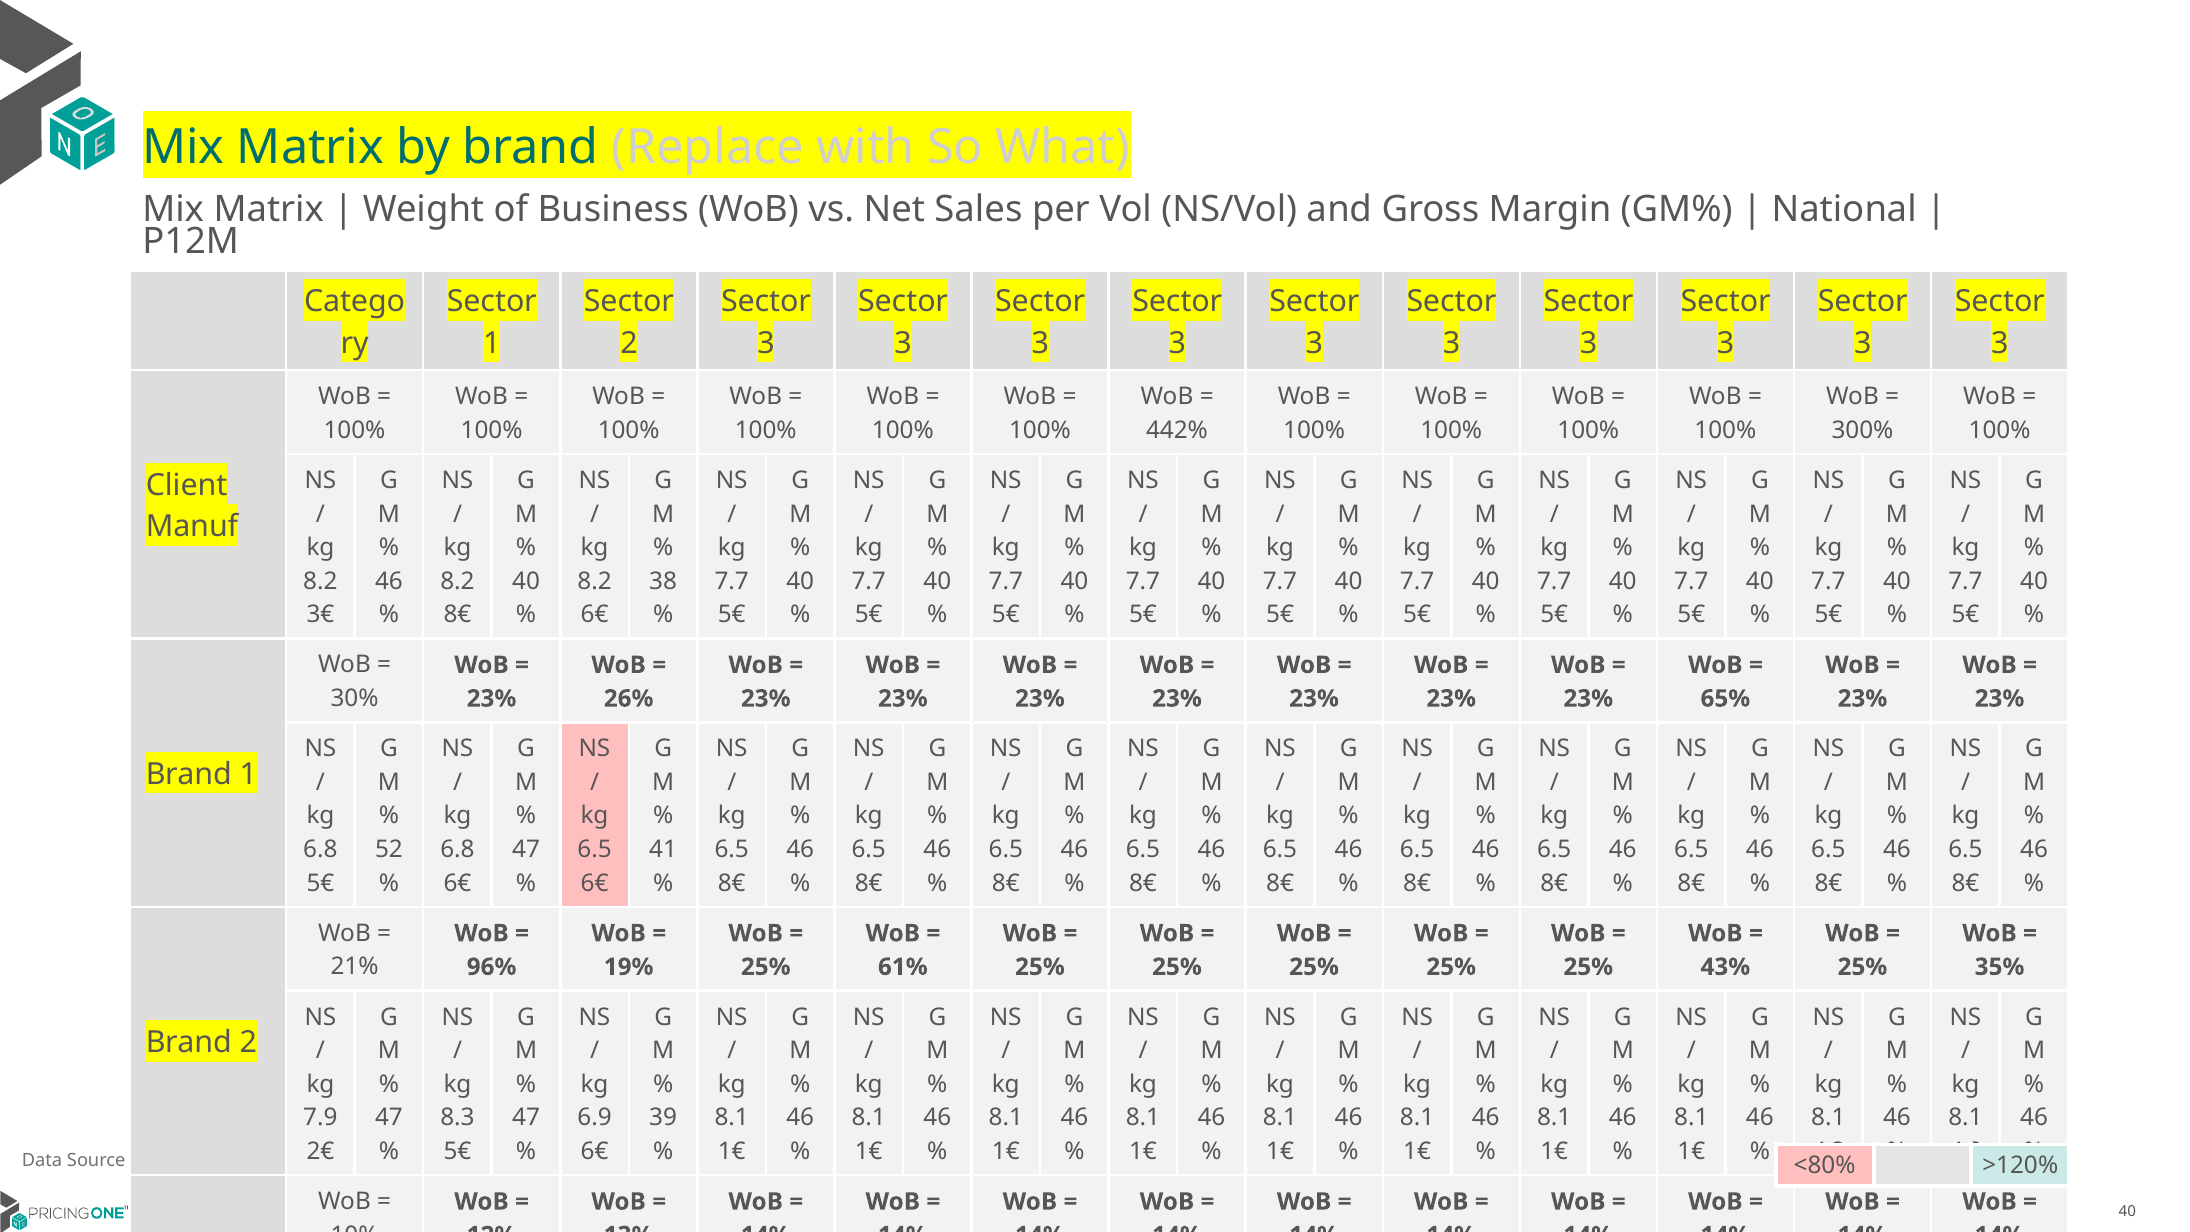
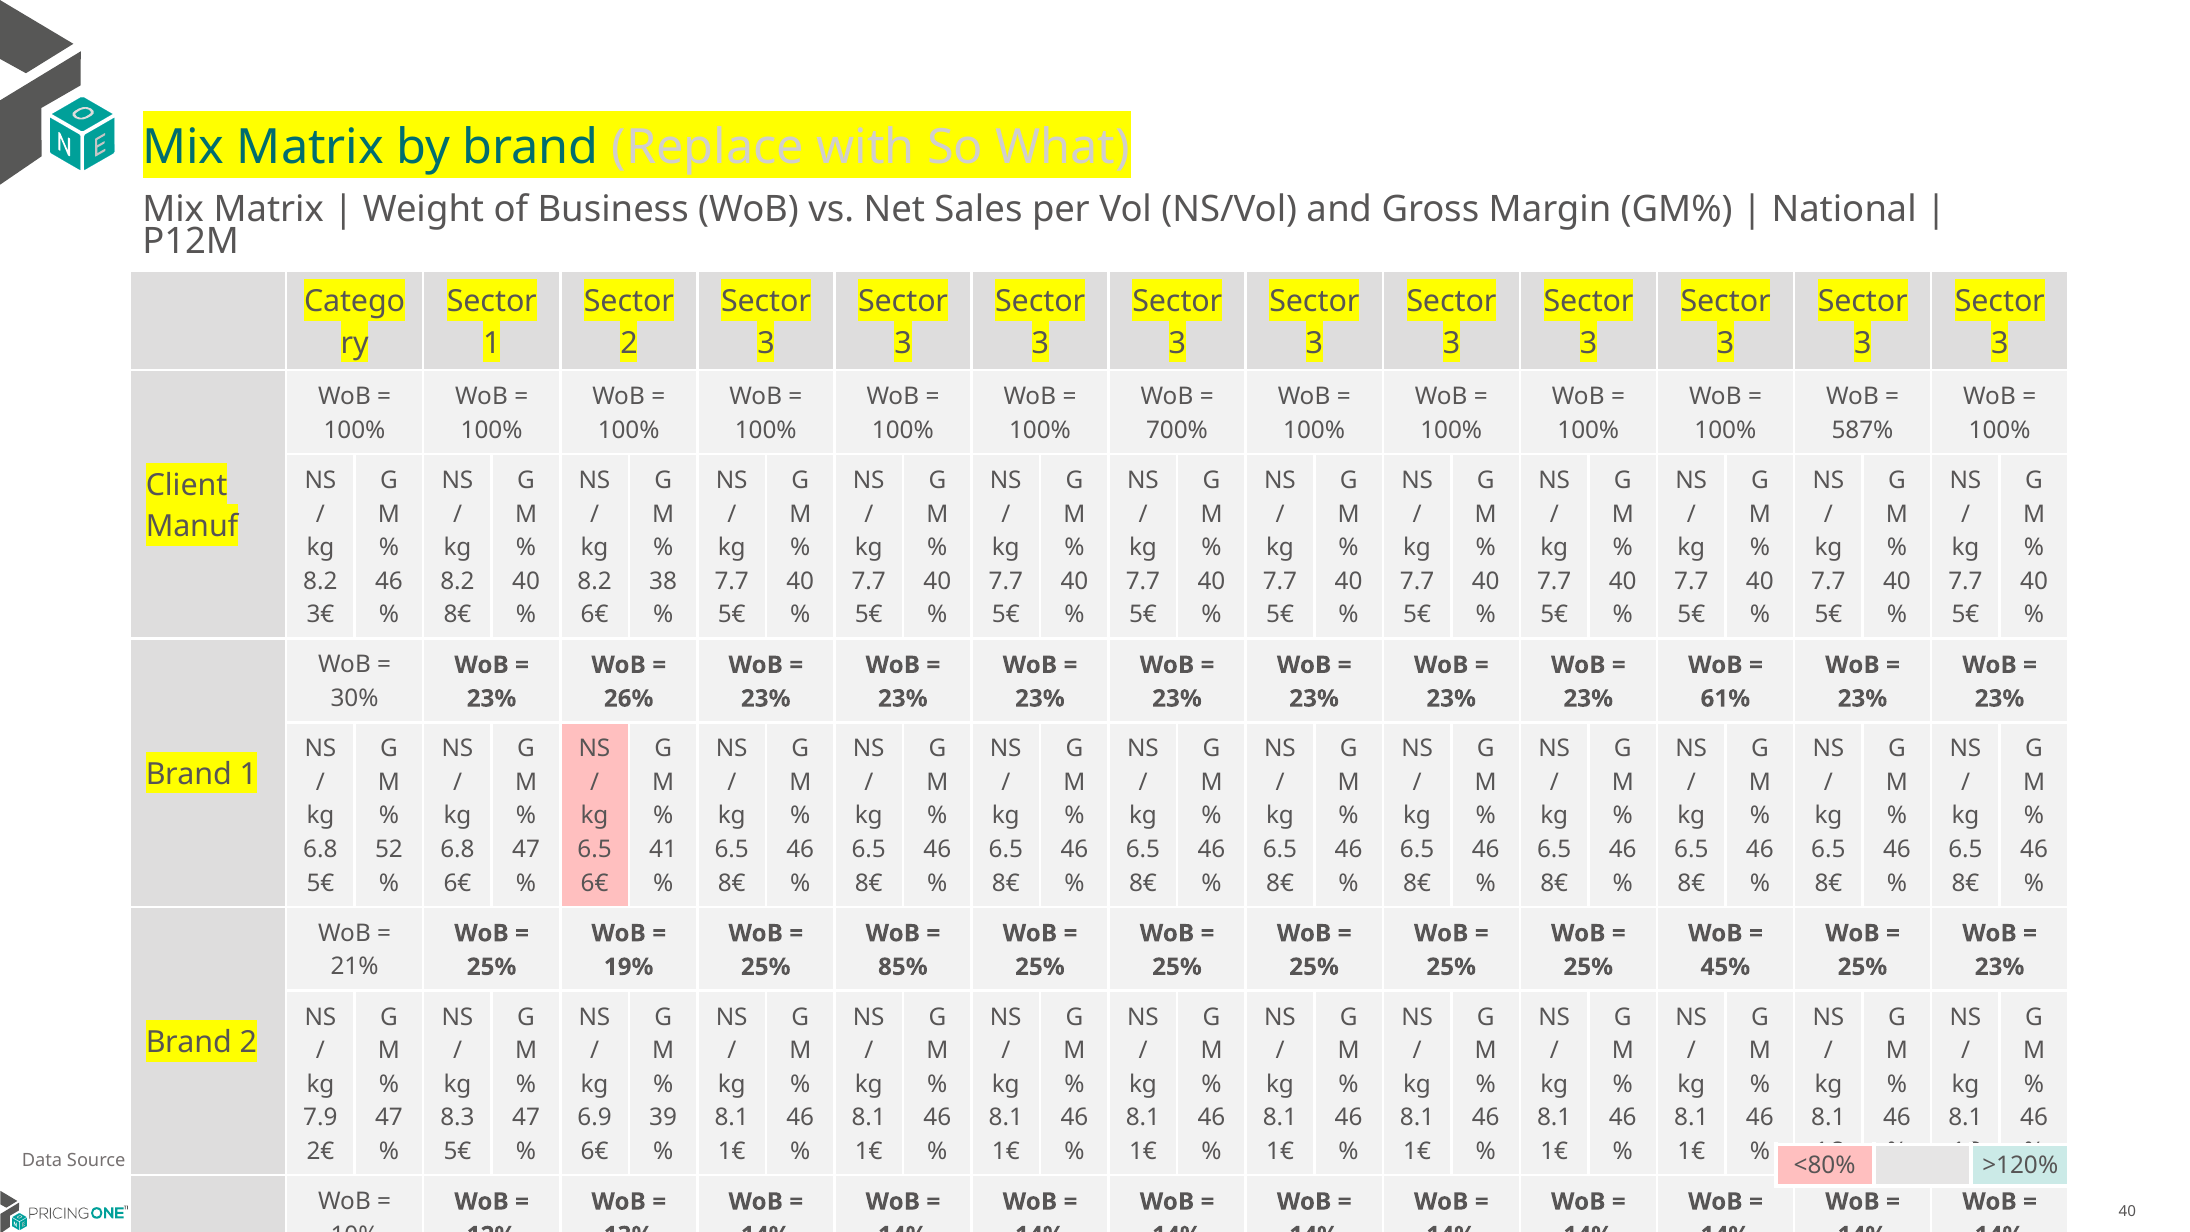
442%: 442% -> 700%
300%: 300% -> 587%
65%: 65% -> 61%
96% at (492, 967): 96% -> 25%
61%: 61% -> 85%
43% at (1725, 967): 43% -> 45%
35% at (2000, 967): 35% -> 23%
